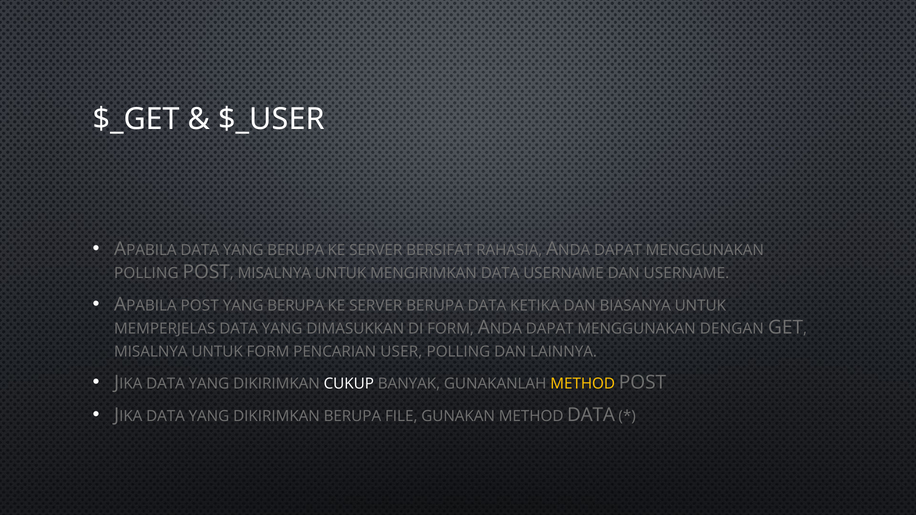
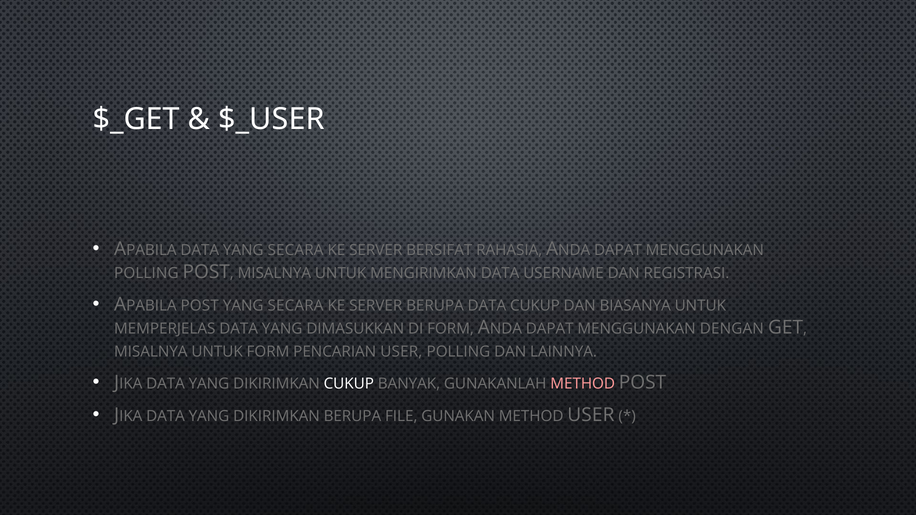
DATA YANG BERUPA: BERUPA -> SECARA
DAN USERNAME: USERNAME -> REGISTRASI
BERUPA at (296, 306): BERUPA -> SECARA
DATA KETIKA: KETIKA -> CUKUP
METHOD at (583, 384) colour: yellow -> pink
METHOD DATA: DATA -> USER
